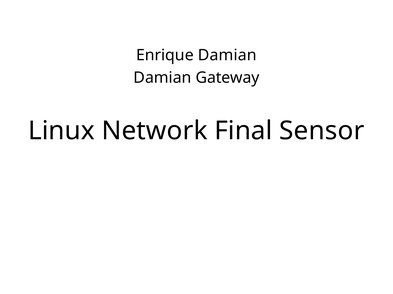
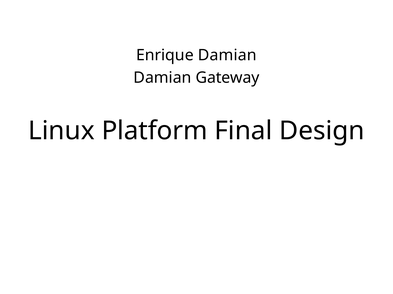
Network: Network -> Platform
Sensor: Sensor -> Design
